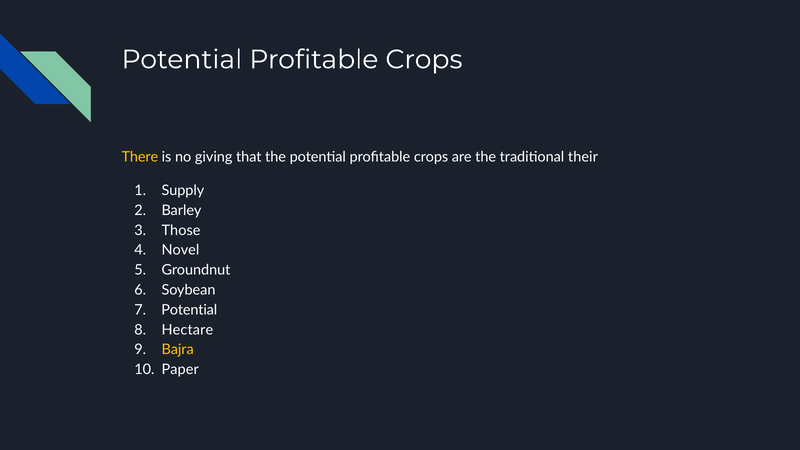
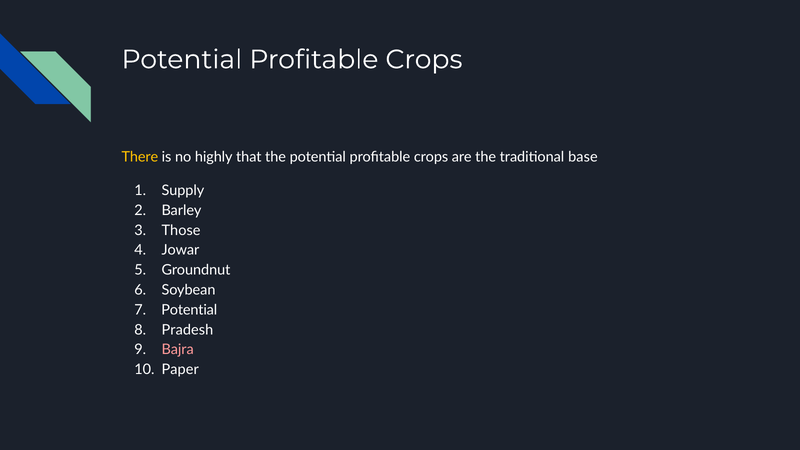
giving: giving -> highly
their: their -> base
Novel: Novel -> Jowar
Hectare: Hectare -> Pradesh
Bajra colour: yellow -> pink
